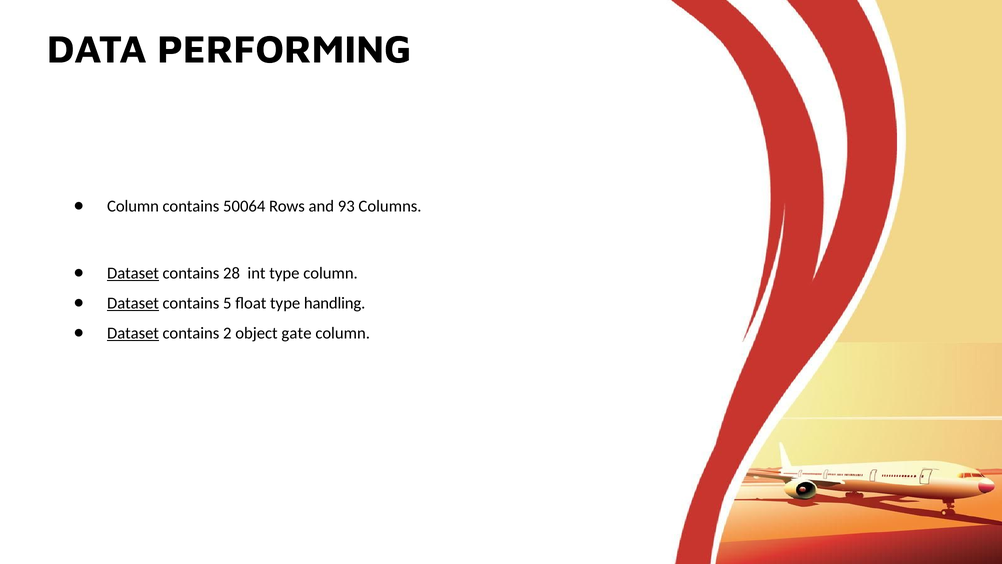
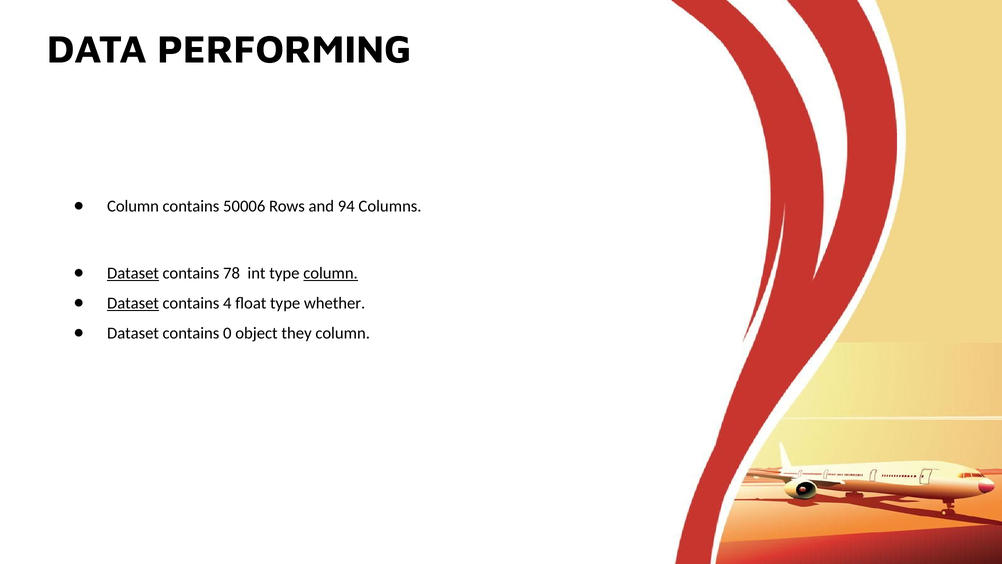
50064: 50064 -> 50006
93: 93 -> 94
28: 28 -> 78
column at (331, 273) underline: none -> present
5: 5 -> 4
handling: handling -> whether
Dataset at (133, 333) underline: present -> none
2: 2 -> 0
gate: gate -> they
